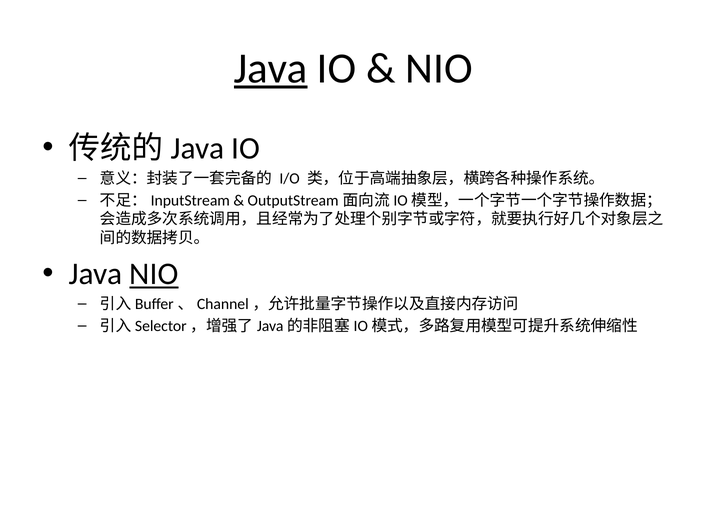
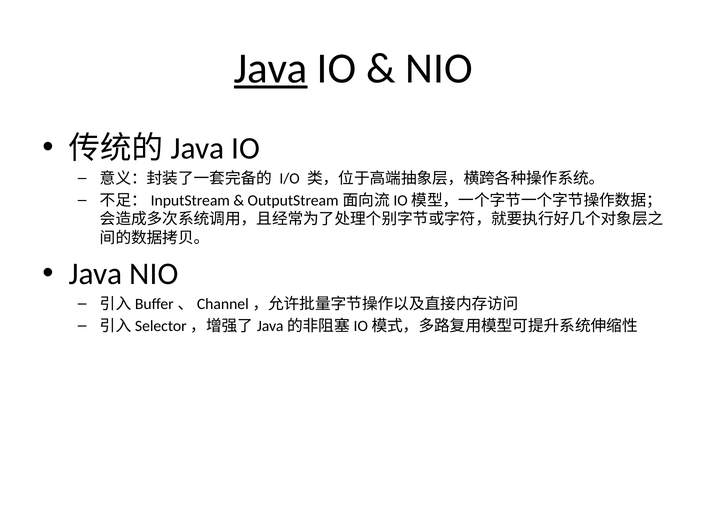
NIO at (154, 274) underline: present -> none
